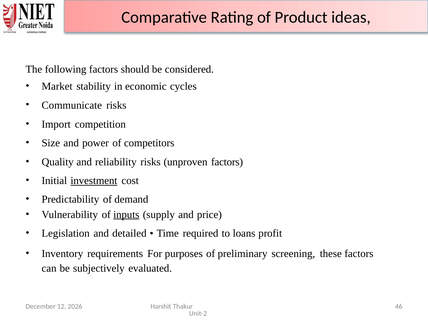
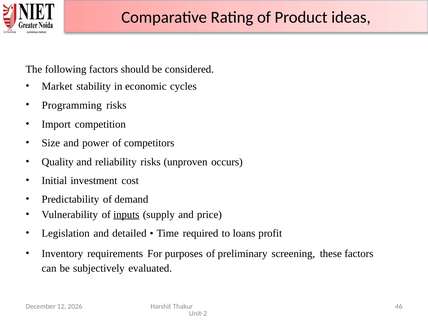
Communicate: Communicate -> Programming
unproven factors: factors -> occurs
investment underline: present -> none
